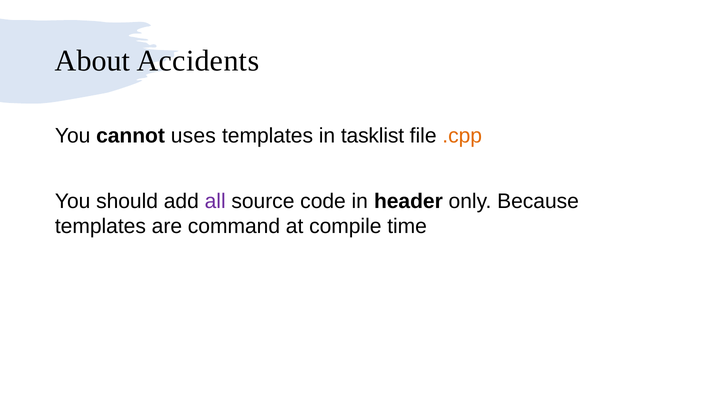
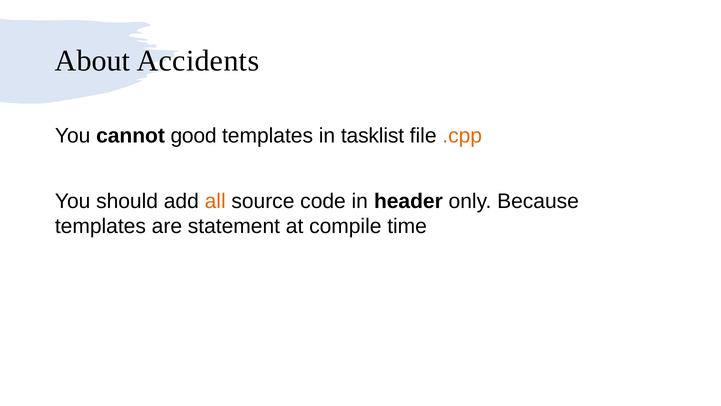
uses: uses -> good
all colour: purple -> orange
command: command -> statement
